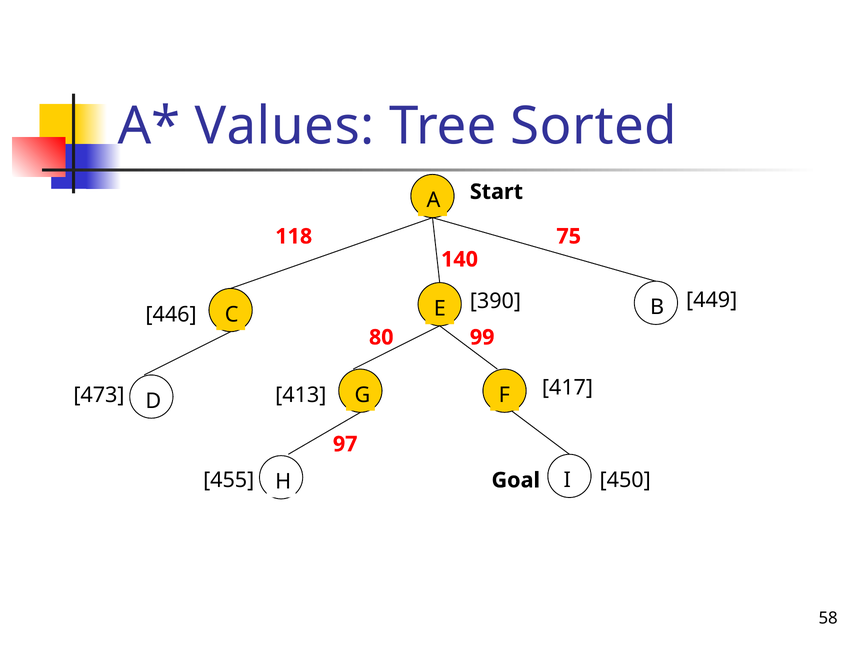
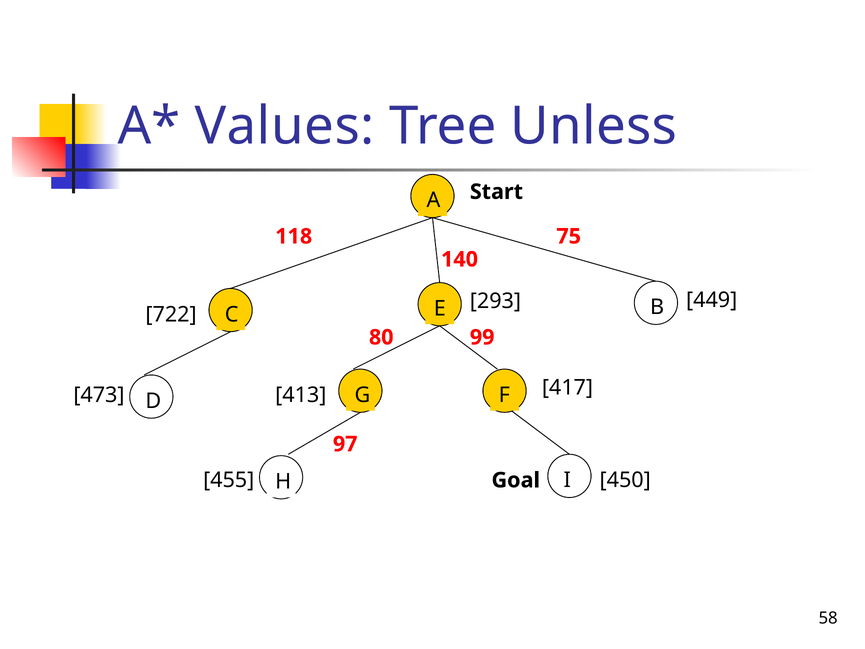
Sorted: Sorted -> Unless
390: 390 -> 293
446: 446 -> 722
